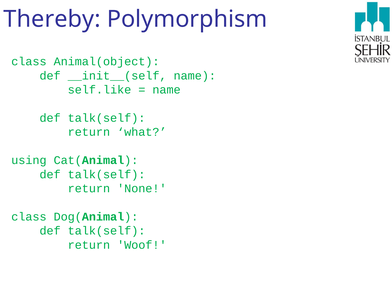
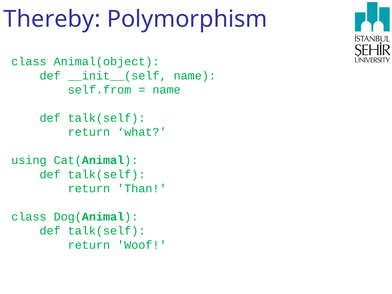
self.like: self.like -> self.from
None: None -> Than
